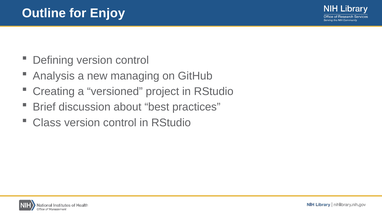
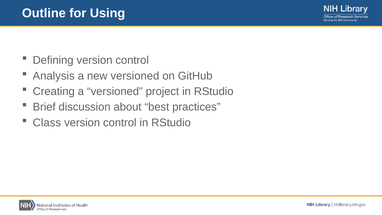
Enjoy: Enjoy -> Using
new managing: managing -> versioned
